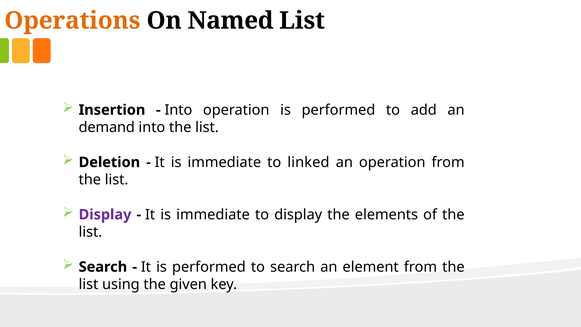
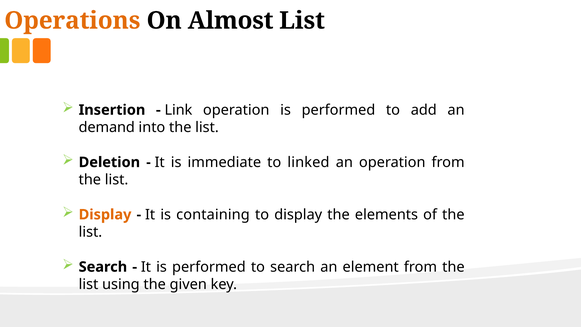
Named: Named -> Almost
Into at (178, 110): Into -> Link
Display at (105, 215) colour: purple -> orange
immediate at (213, 215): immediate -> containing
